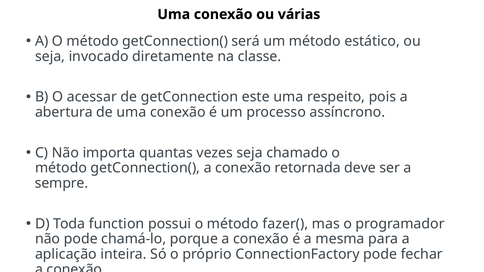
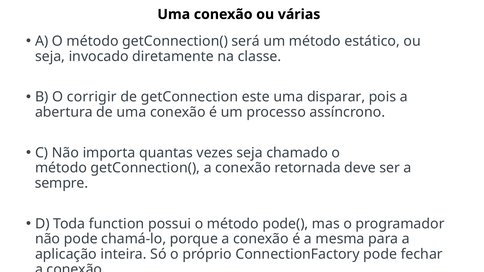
acessar: acessar -> corrigir
respeito: respeito -> disparar
fazer(: fazer( -> pode(
